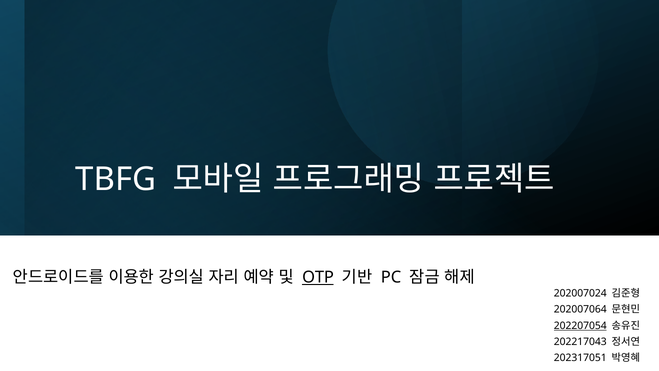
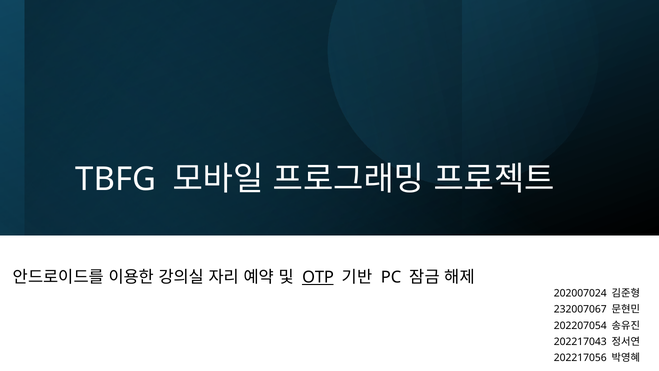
202007064: 202007064 -> 232007067
202207054 underline: present -> none
202317051: 202317051 -> 202217056
